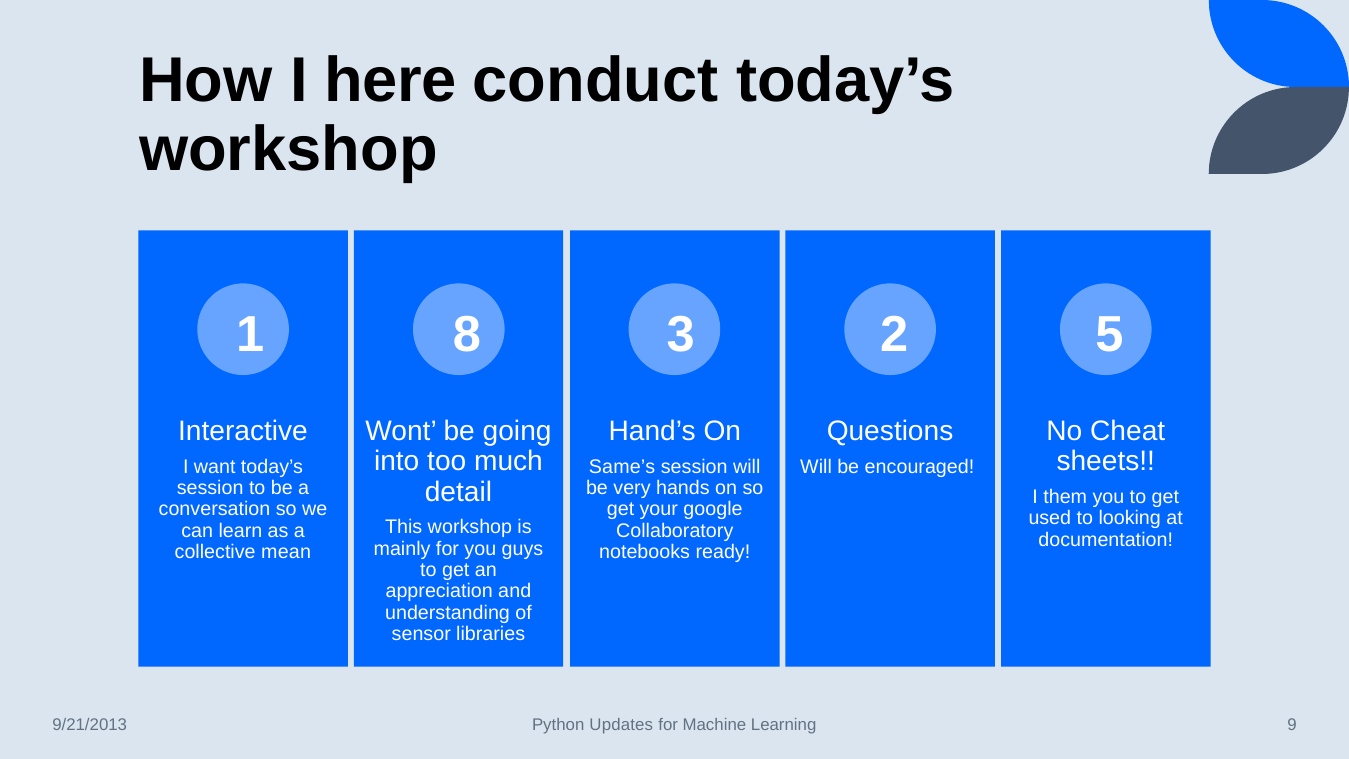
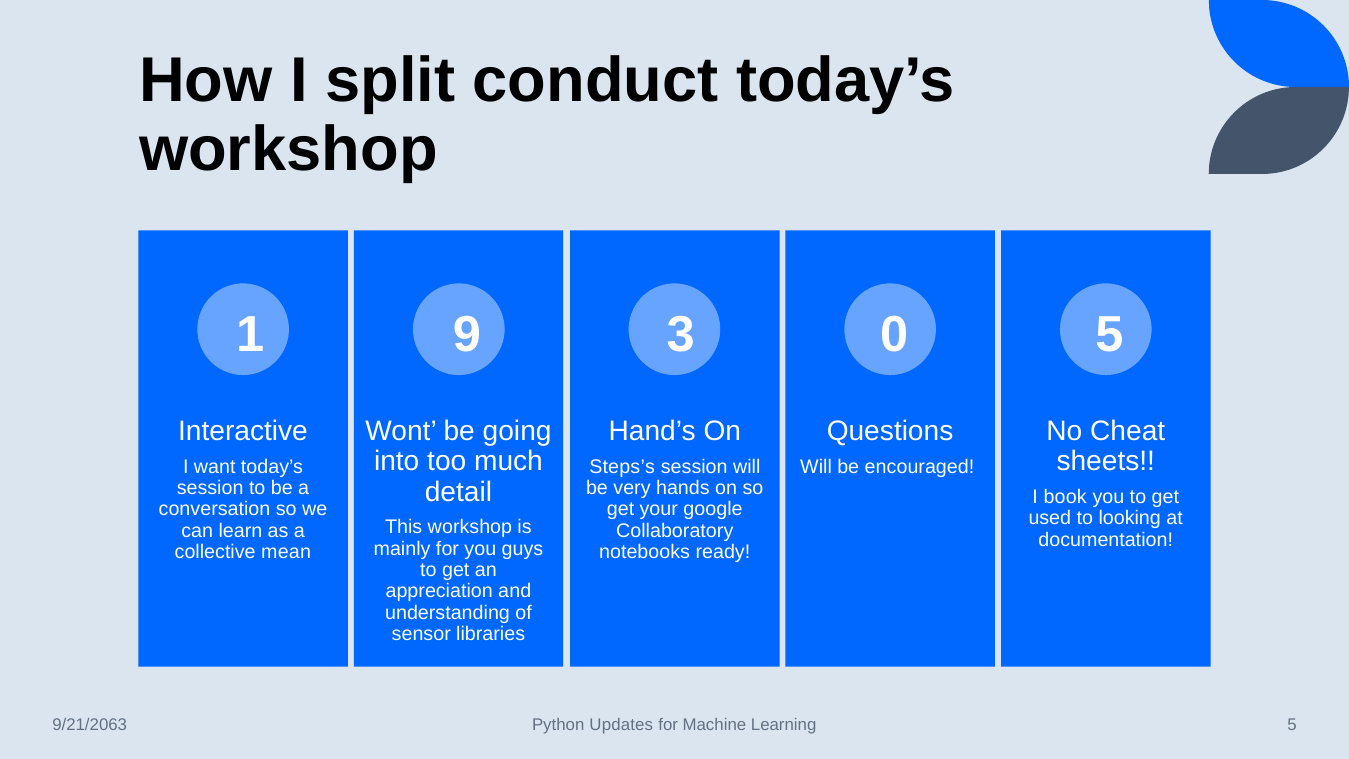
here: here -> split
8: 8 -> 9
2: 2 -> 0
Same’s: Same’s -> Steps’s
them: them -> book
9/21/2013: 9/21/2013 -> 9/21/2063
Learning 9: 9 -> 5
